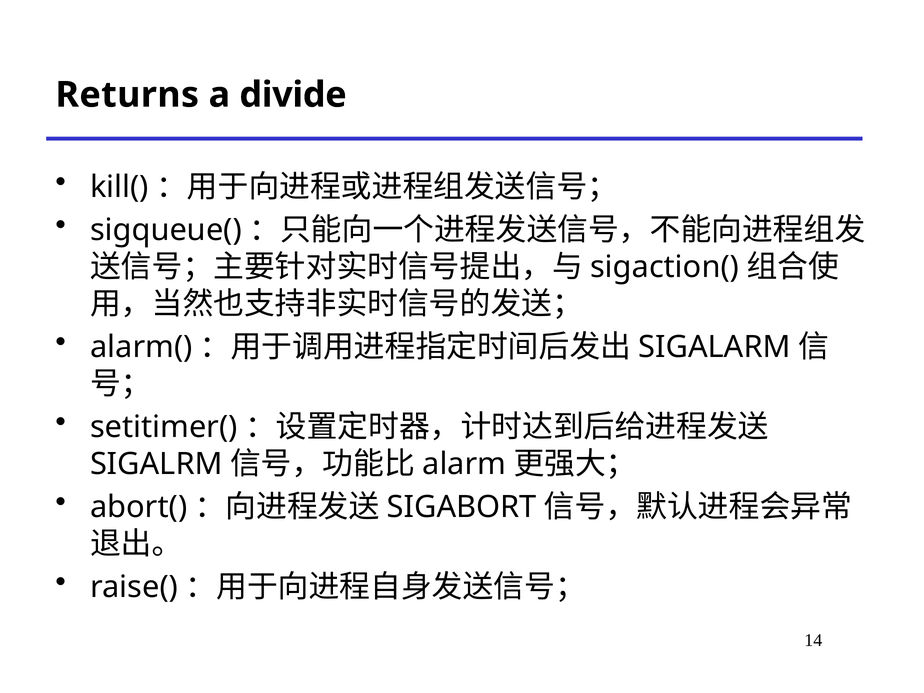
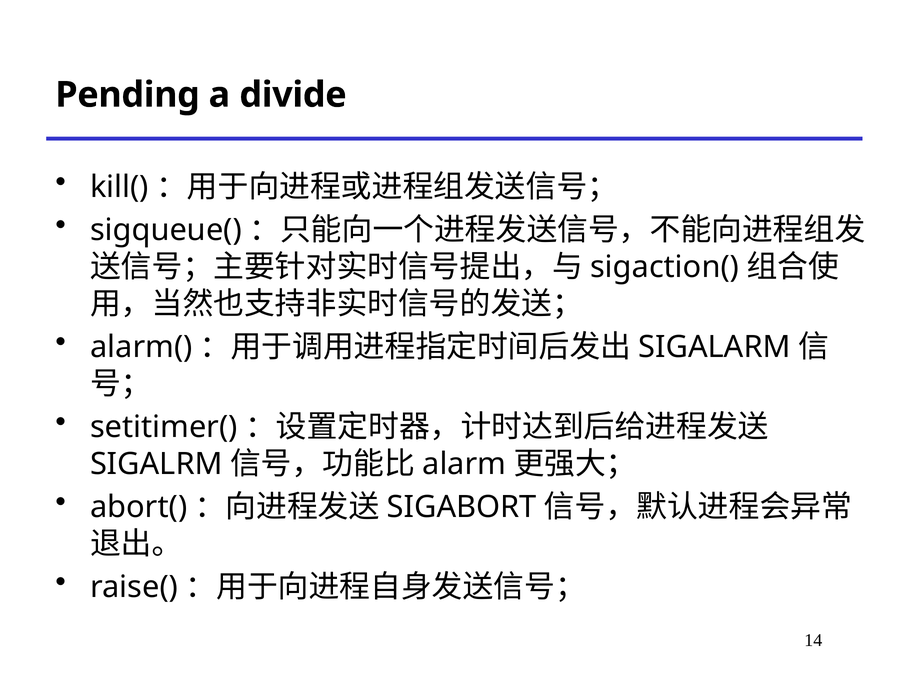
Returns: Returns -> Pending
